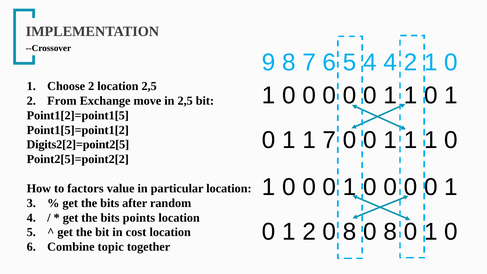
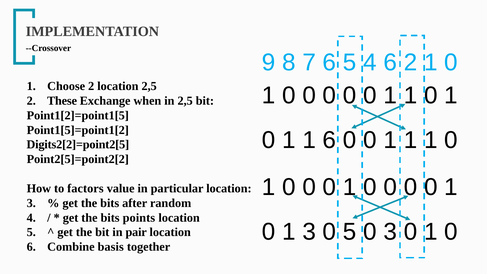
4 4: 4 -> 6
From: From -> These
move: move -> when
1 7: 7 -> 6
1 2: 2 -> 3
8 at (350, 232): 8 -> 5
8 at (390, 232): 8 -> 3
cost: cost -> pair
topic: topic -> basis
